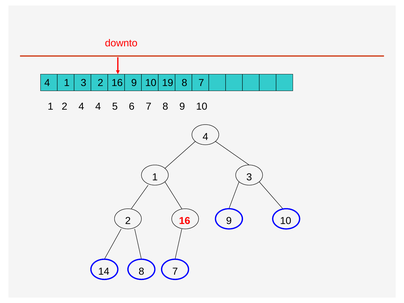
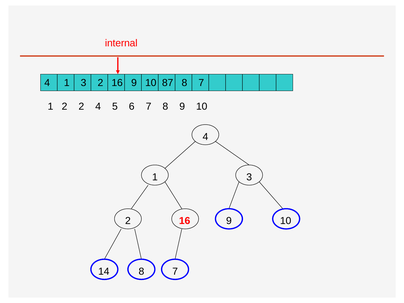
downto: downto -> internal
19: 19 -> 87
2 4: 4 -> 2
